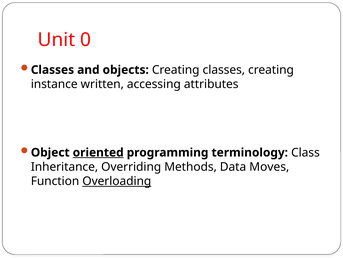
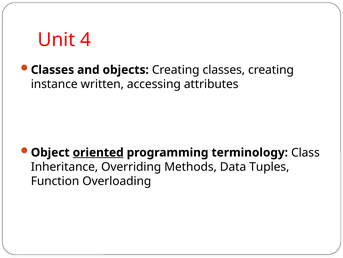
0: 0 -> 4
Moves: Moves -> Tuples
Overloading underline: present -> none
